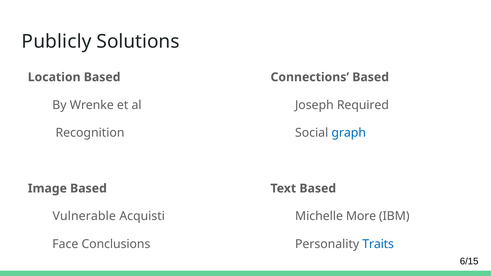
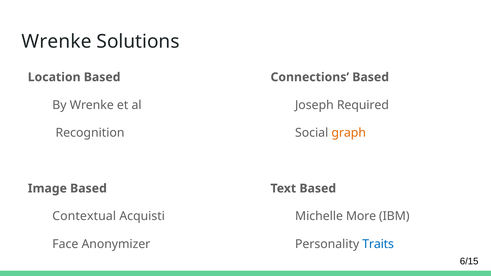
Publicly at (57, 42): Publicly -> Wrenke
graph colour: blue -> orange
Vulnerable: Vulnerable -> Contextual
Conclusions: Conclusions -> Anonymizer
